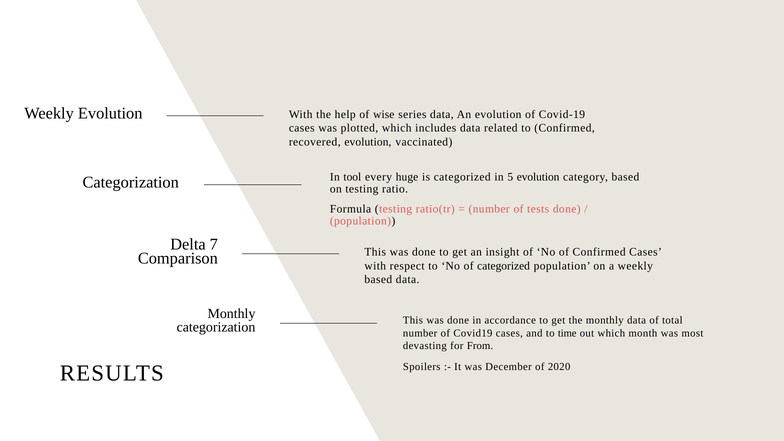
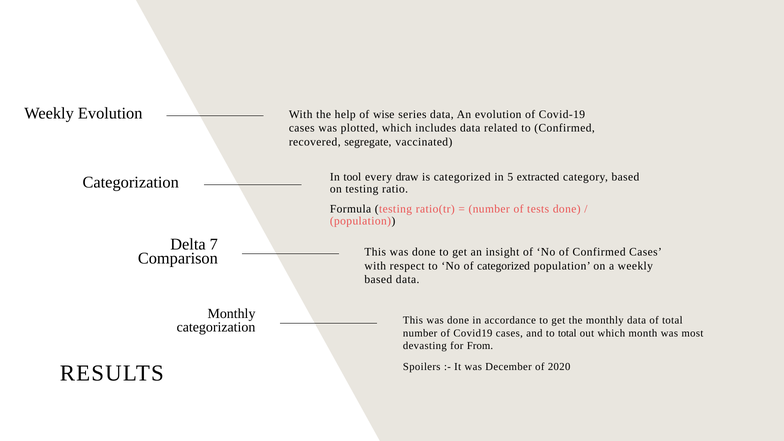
recovered evolution: evolution -> segregate
huge: huge -> draw
5 evolution: evolution -> extracted
to time: time -> total
